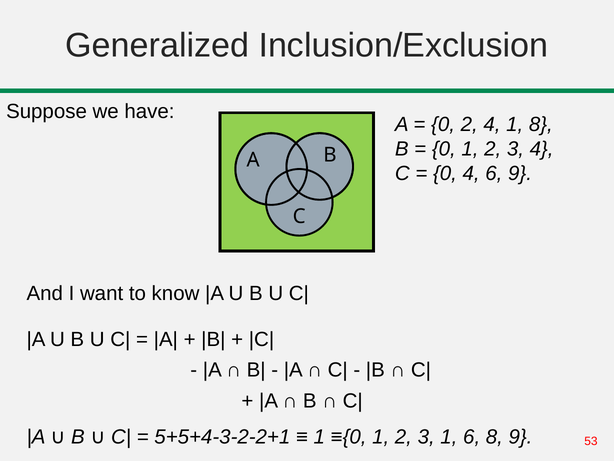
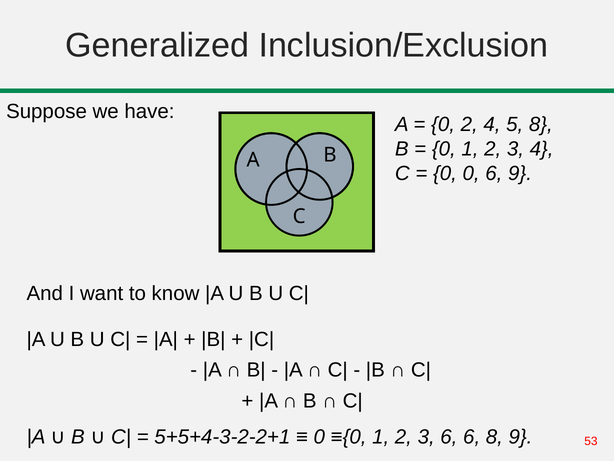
4 1: 1 -> 5
0 4: 4 -> 0
1 at (319, 436): 1 -> 0
3 1: 1 -> 6
